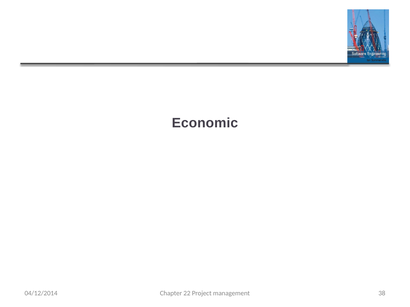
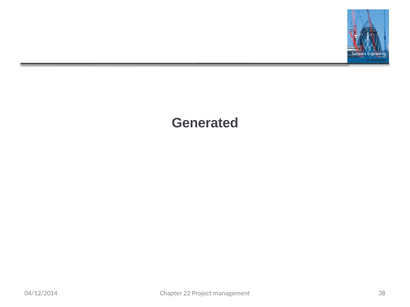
Economic: Economic -> Generated
